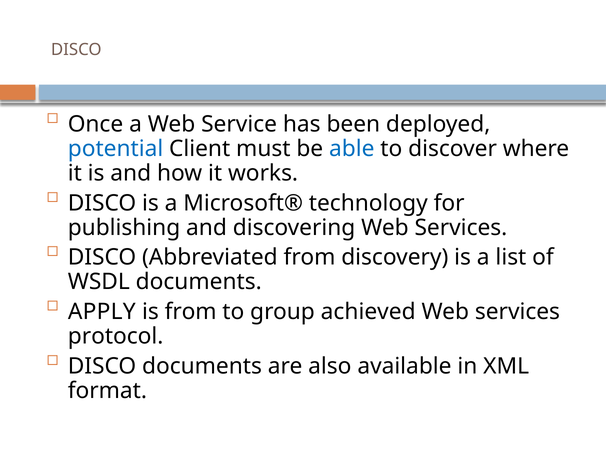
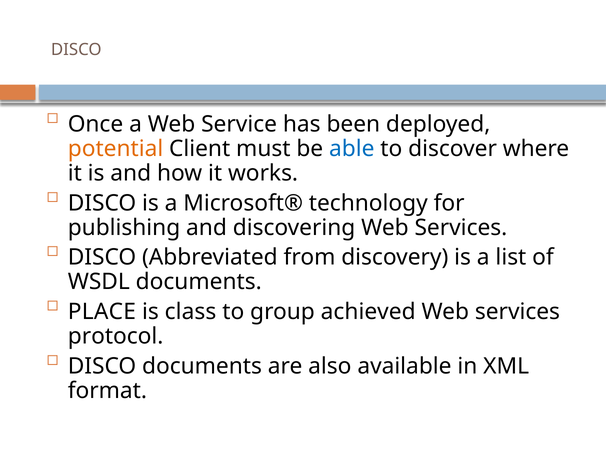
potential colour: blue -> orange
APPLY: APPLY -> PLACE
is from: from -> class
